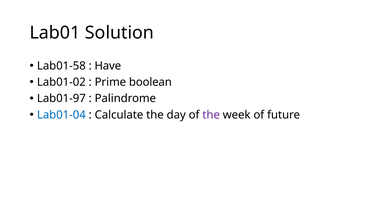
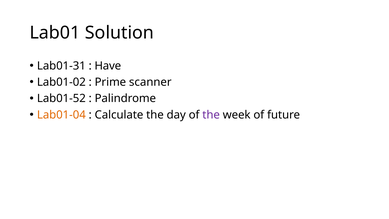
Lab01-58: Lab01-58 -> Lab01-31
boolean: boolean -> scanner
Lab01-97: Lab01-97 -> Lab01-52
Lab01-04 colour: blue -> orange
